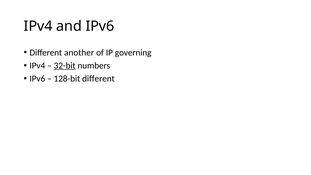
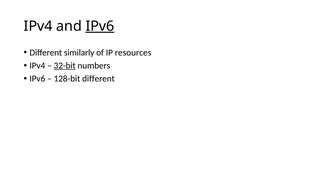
IPv6 at (100, 26) underline: none -> present
another: another -> similarly
governing: governing -> resources
